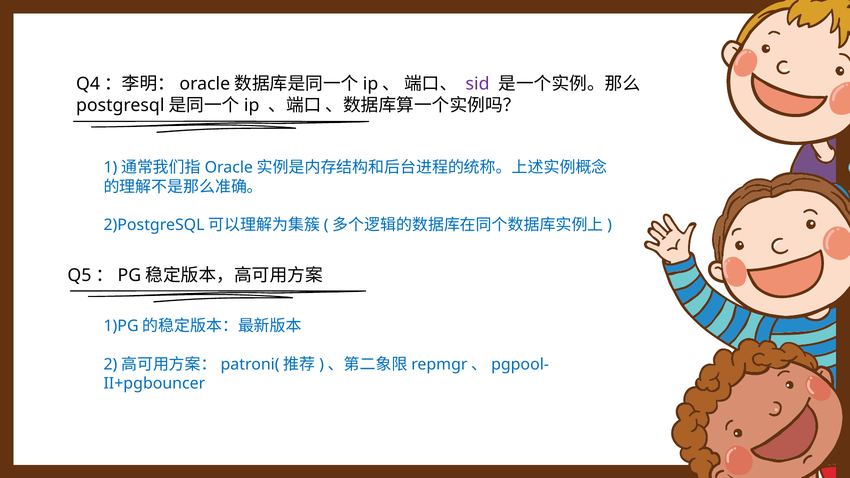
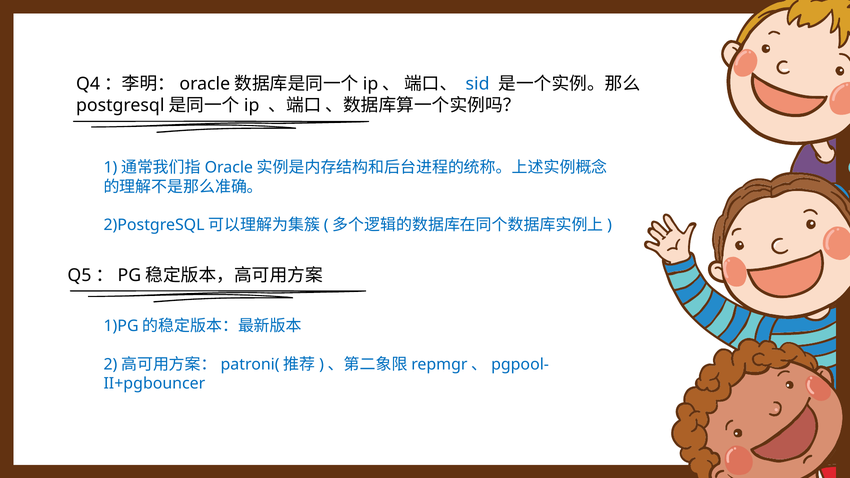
sid colour: purple -> blue
